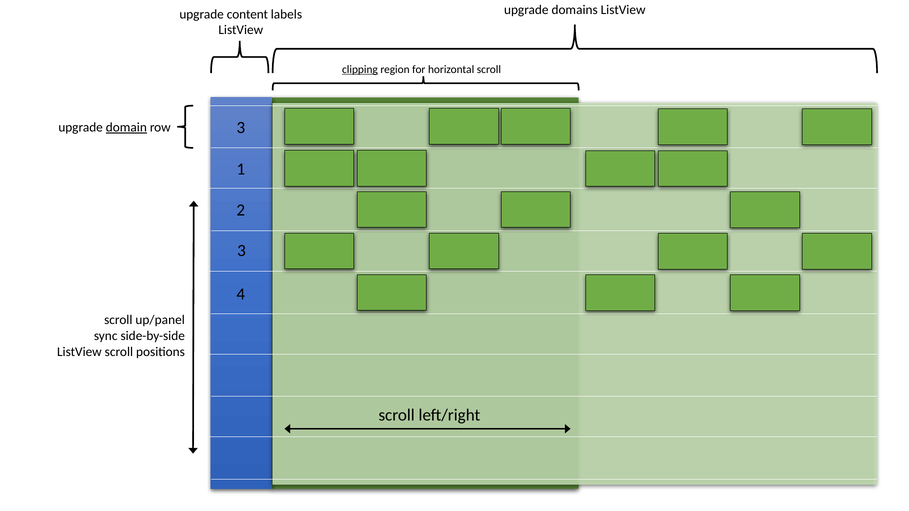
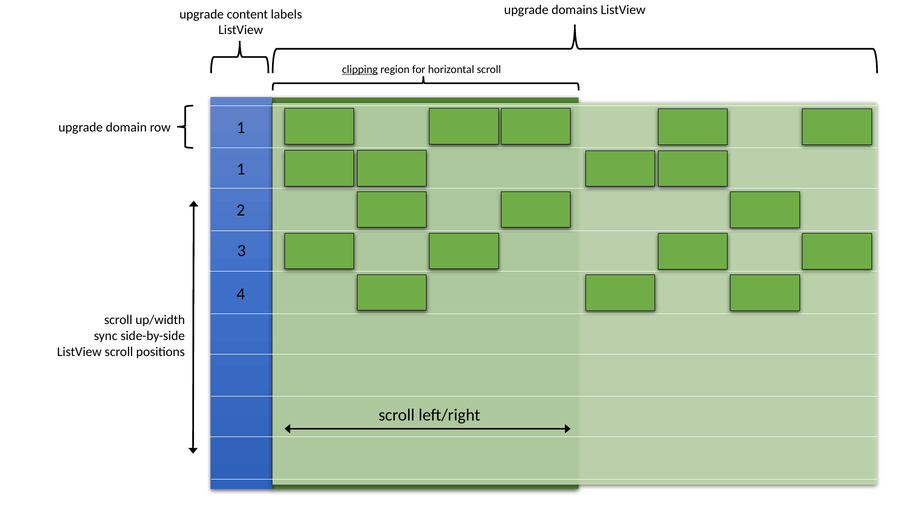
domain underline: present -> none
row 3: 3 -> 1
up/panel: up/panel -> up/width
